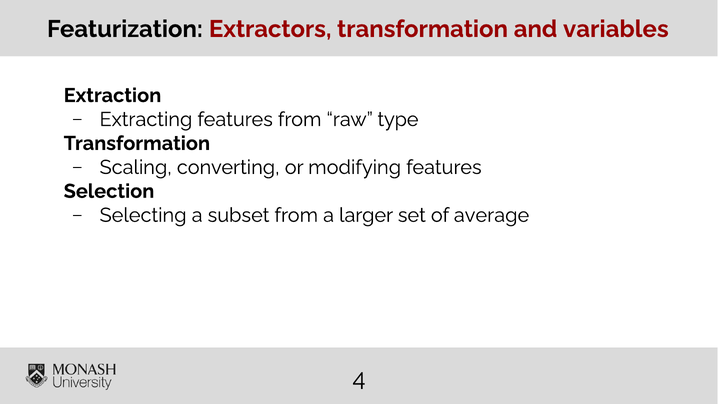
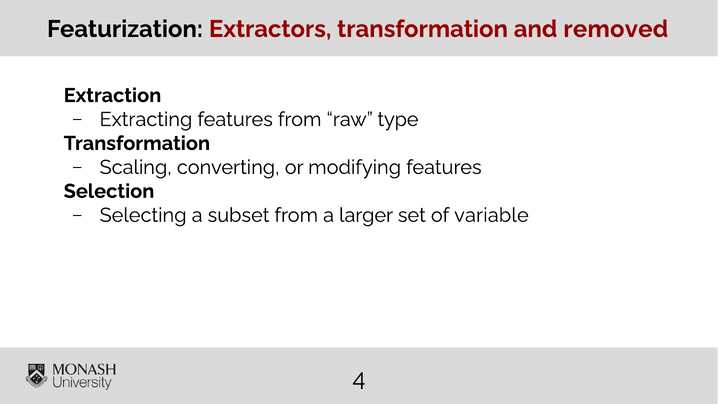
variables: variables -> removed
average: average -> variable
